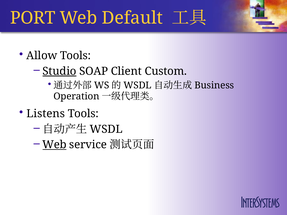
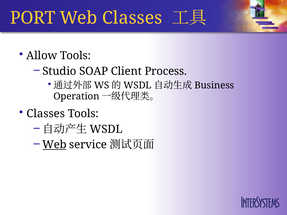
Web Default: Default -> Classes
Studio underline: present -> none
Custom: Custom -> Process
Listens at (46, 114): Listens -> Classes
